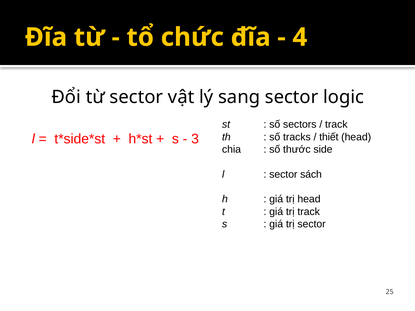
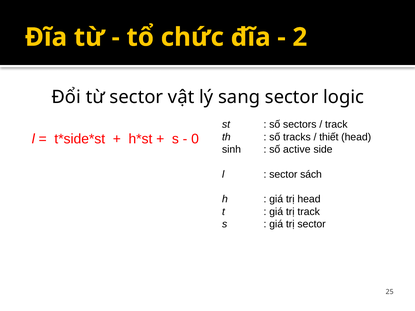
4: 4 -> 2
3: 3 -> 0
chia: chia -> sinh
thước: thước -> active
